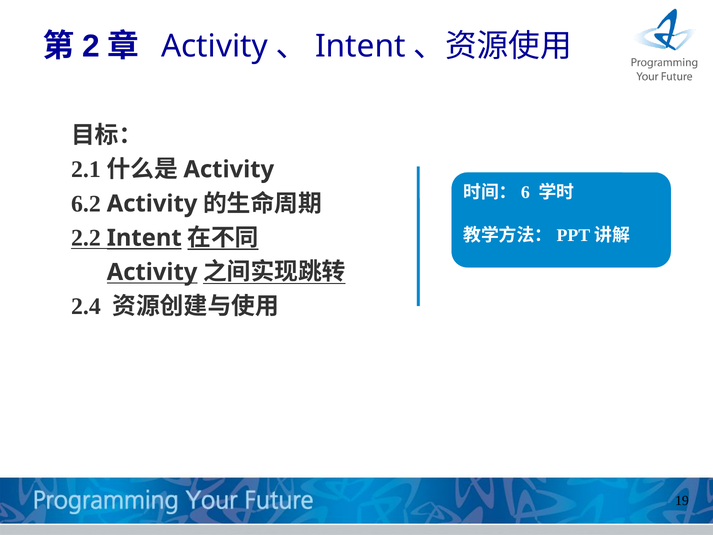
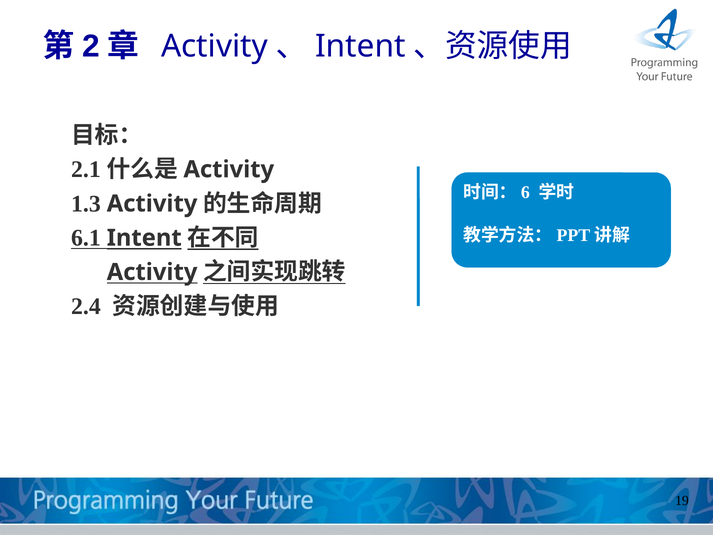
6.2: 6.2 -> 1.3
2.2: 2.2 -> 6.1
